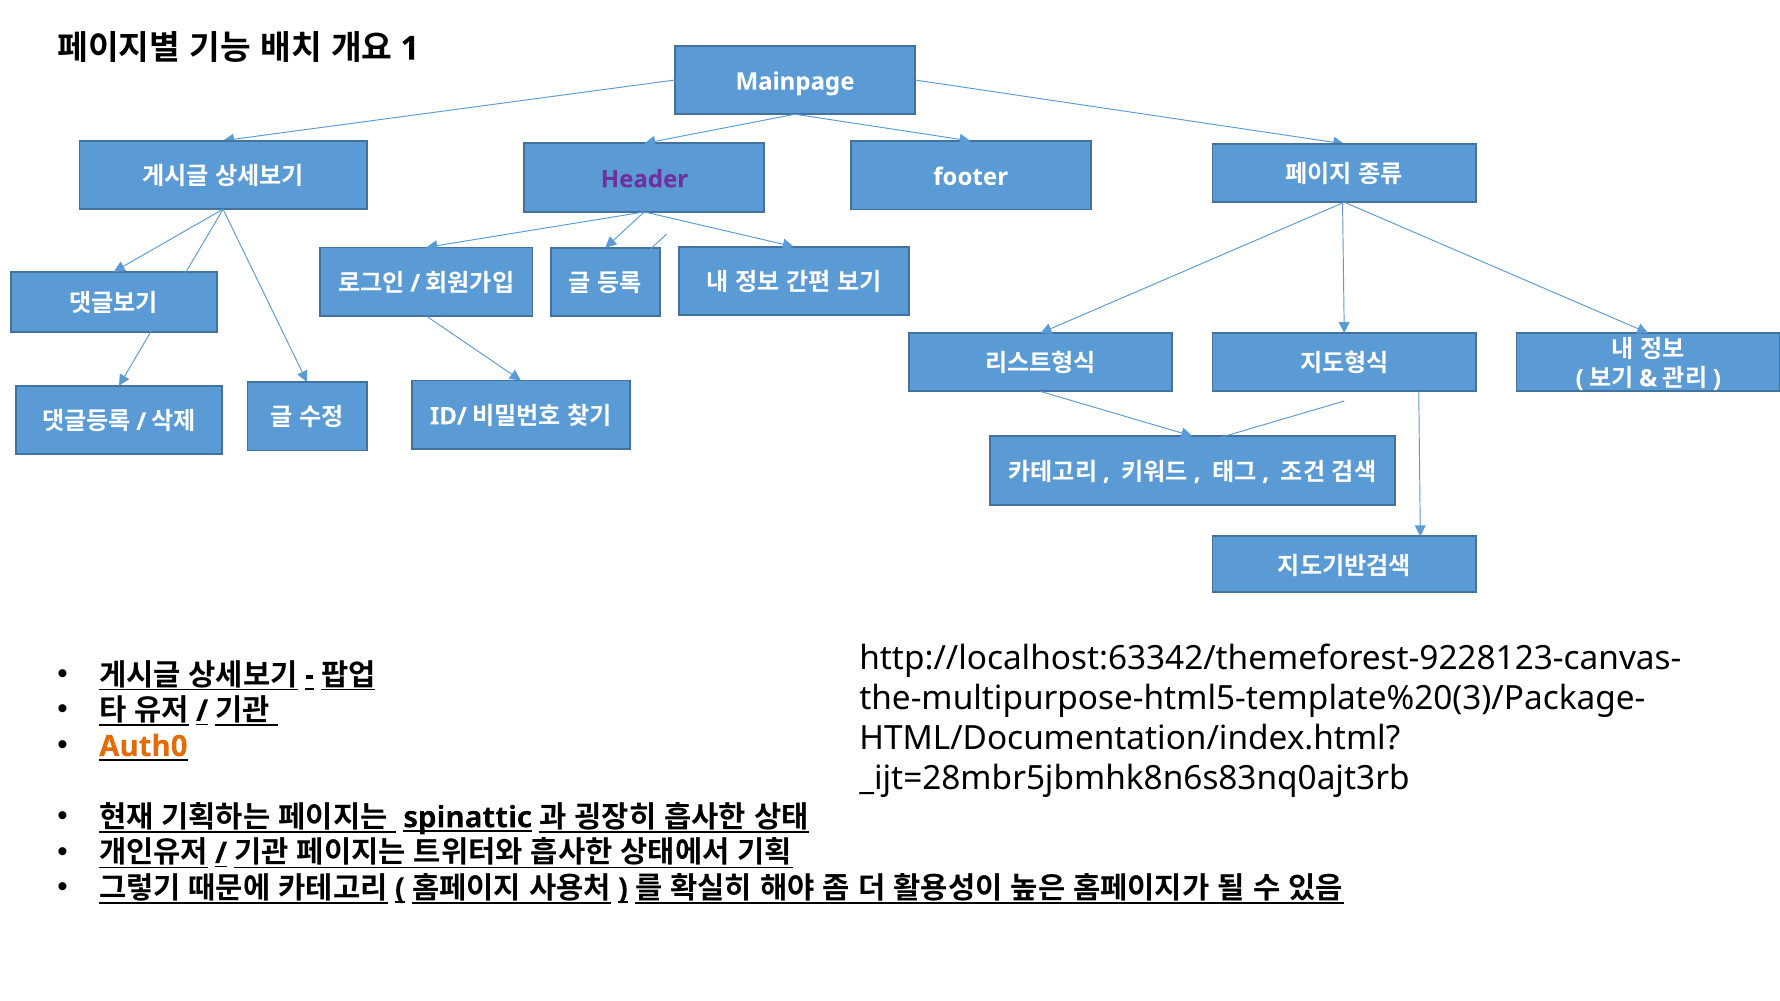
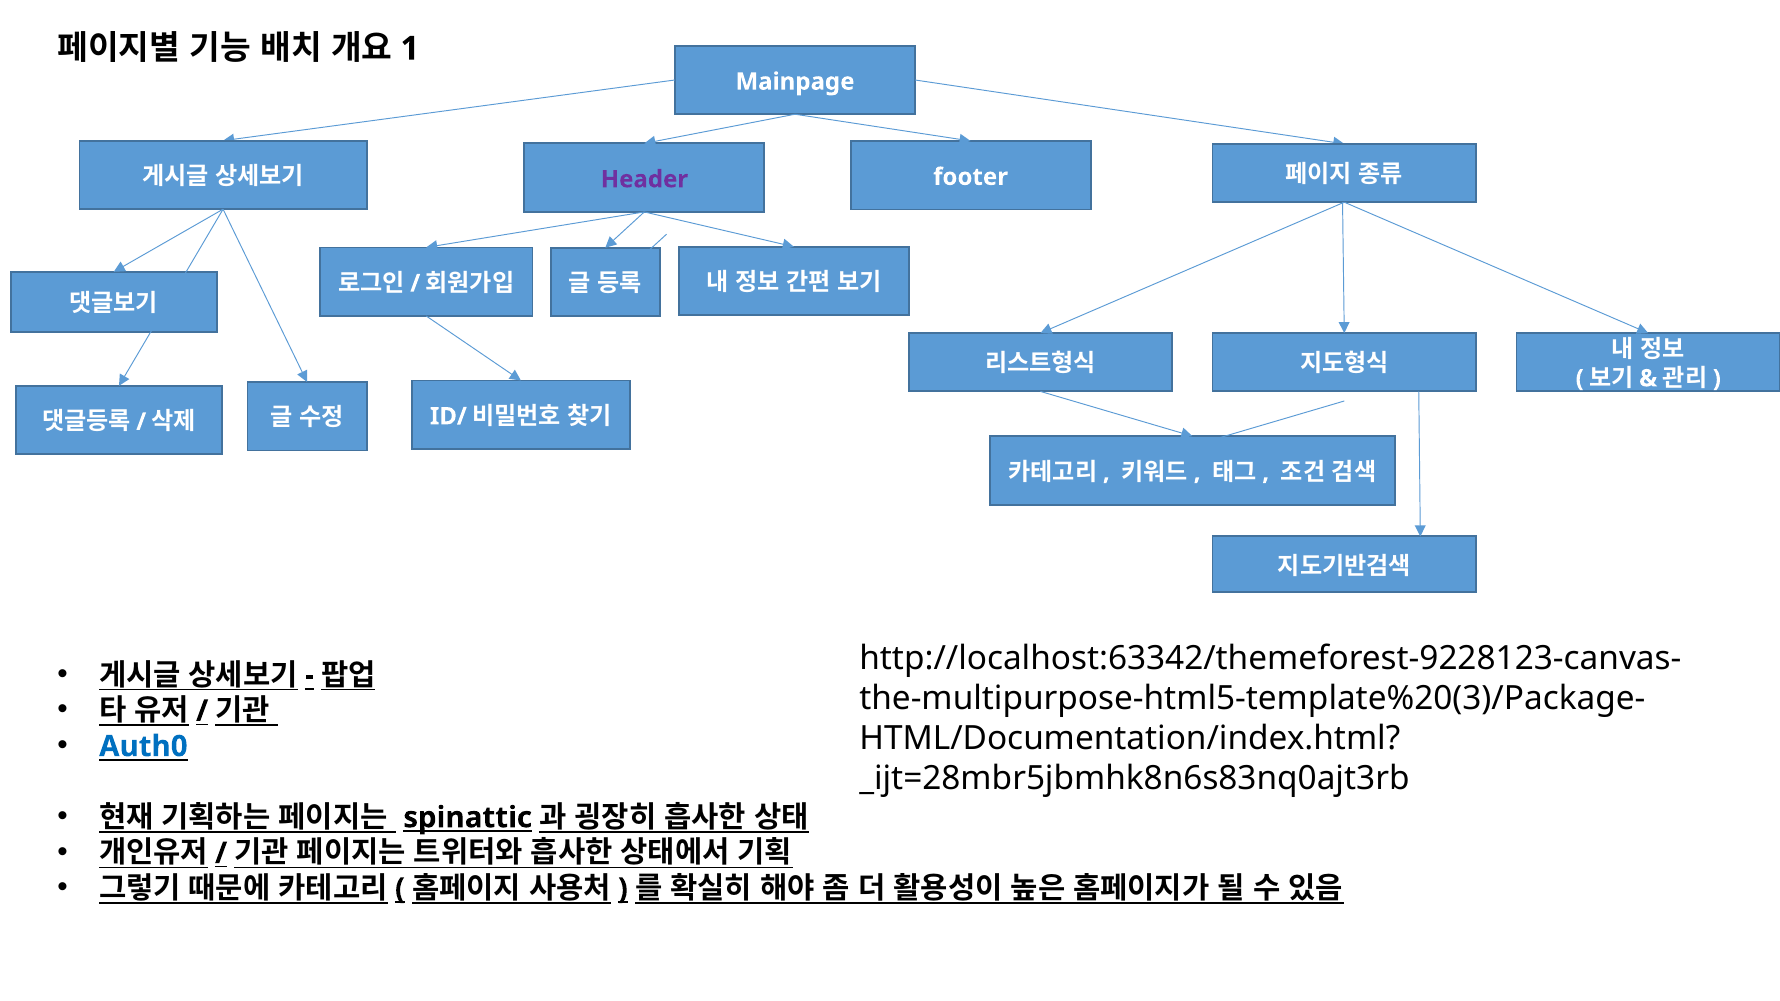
Auth0 colour: orange -> blue
